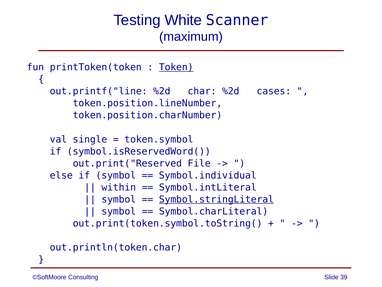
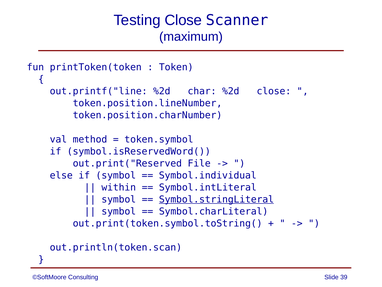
Testing White: White -> Close
Token underline: present -> none
%2d cases: cases -> close
single: single -> method
out.println(token.char: out.println(token.char -> out.println(token.scan
